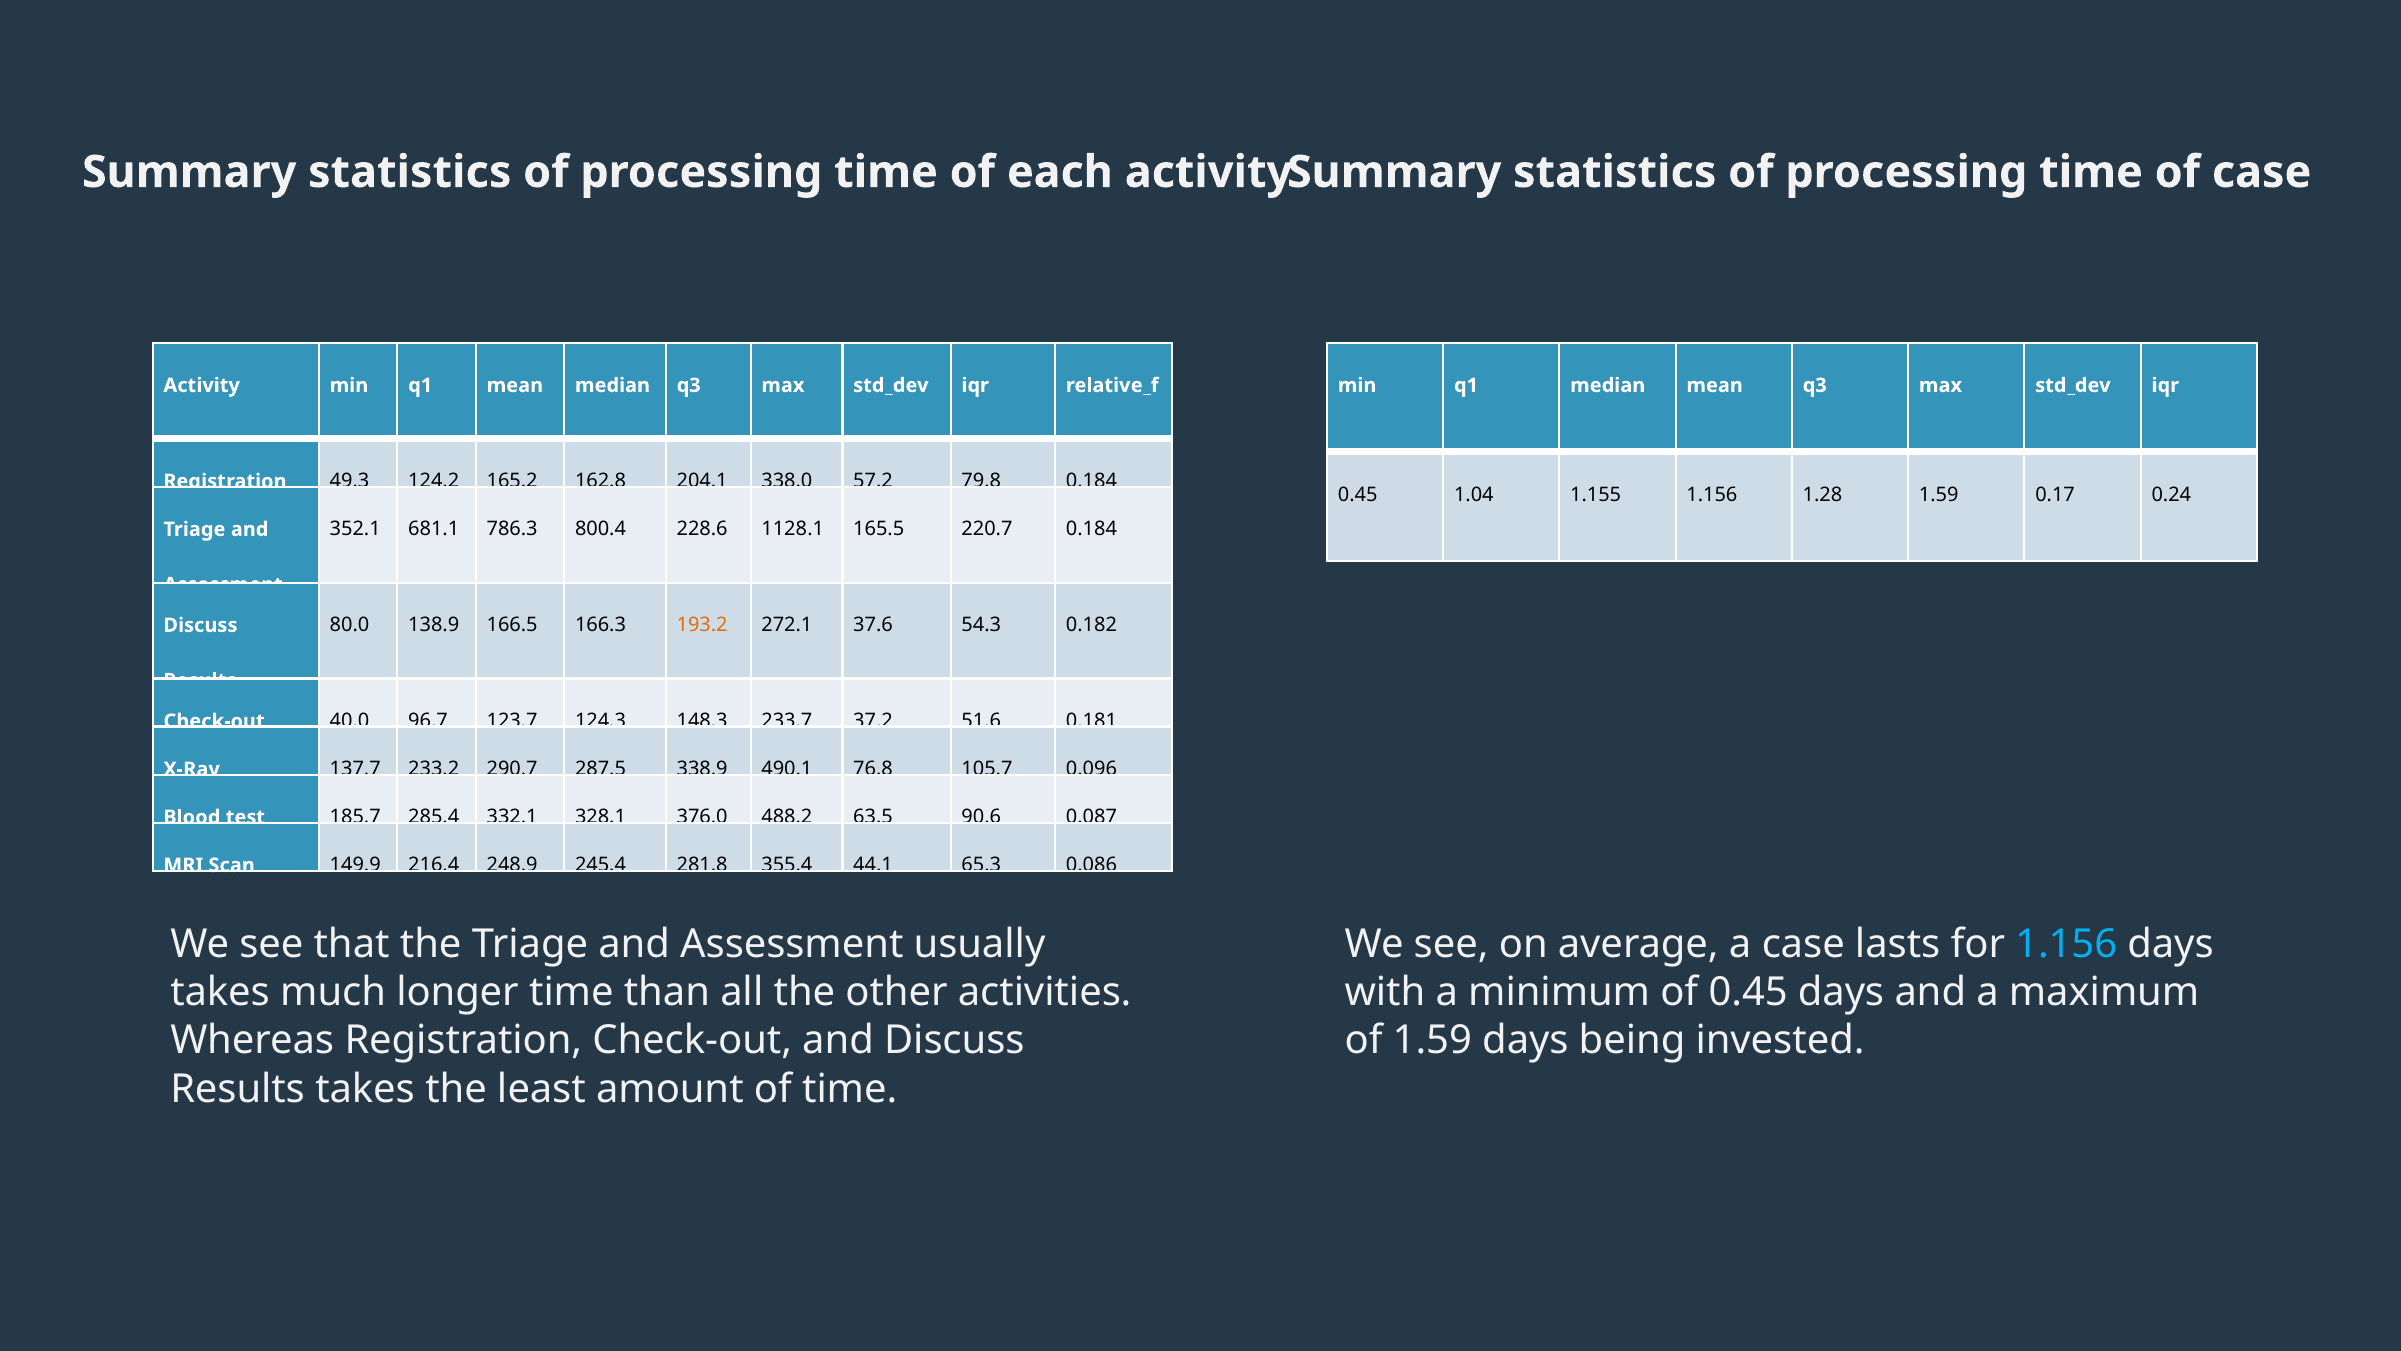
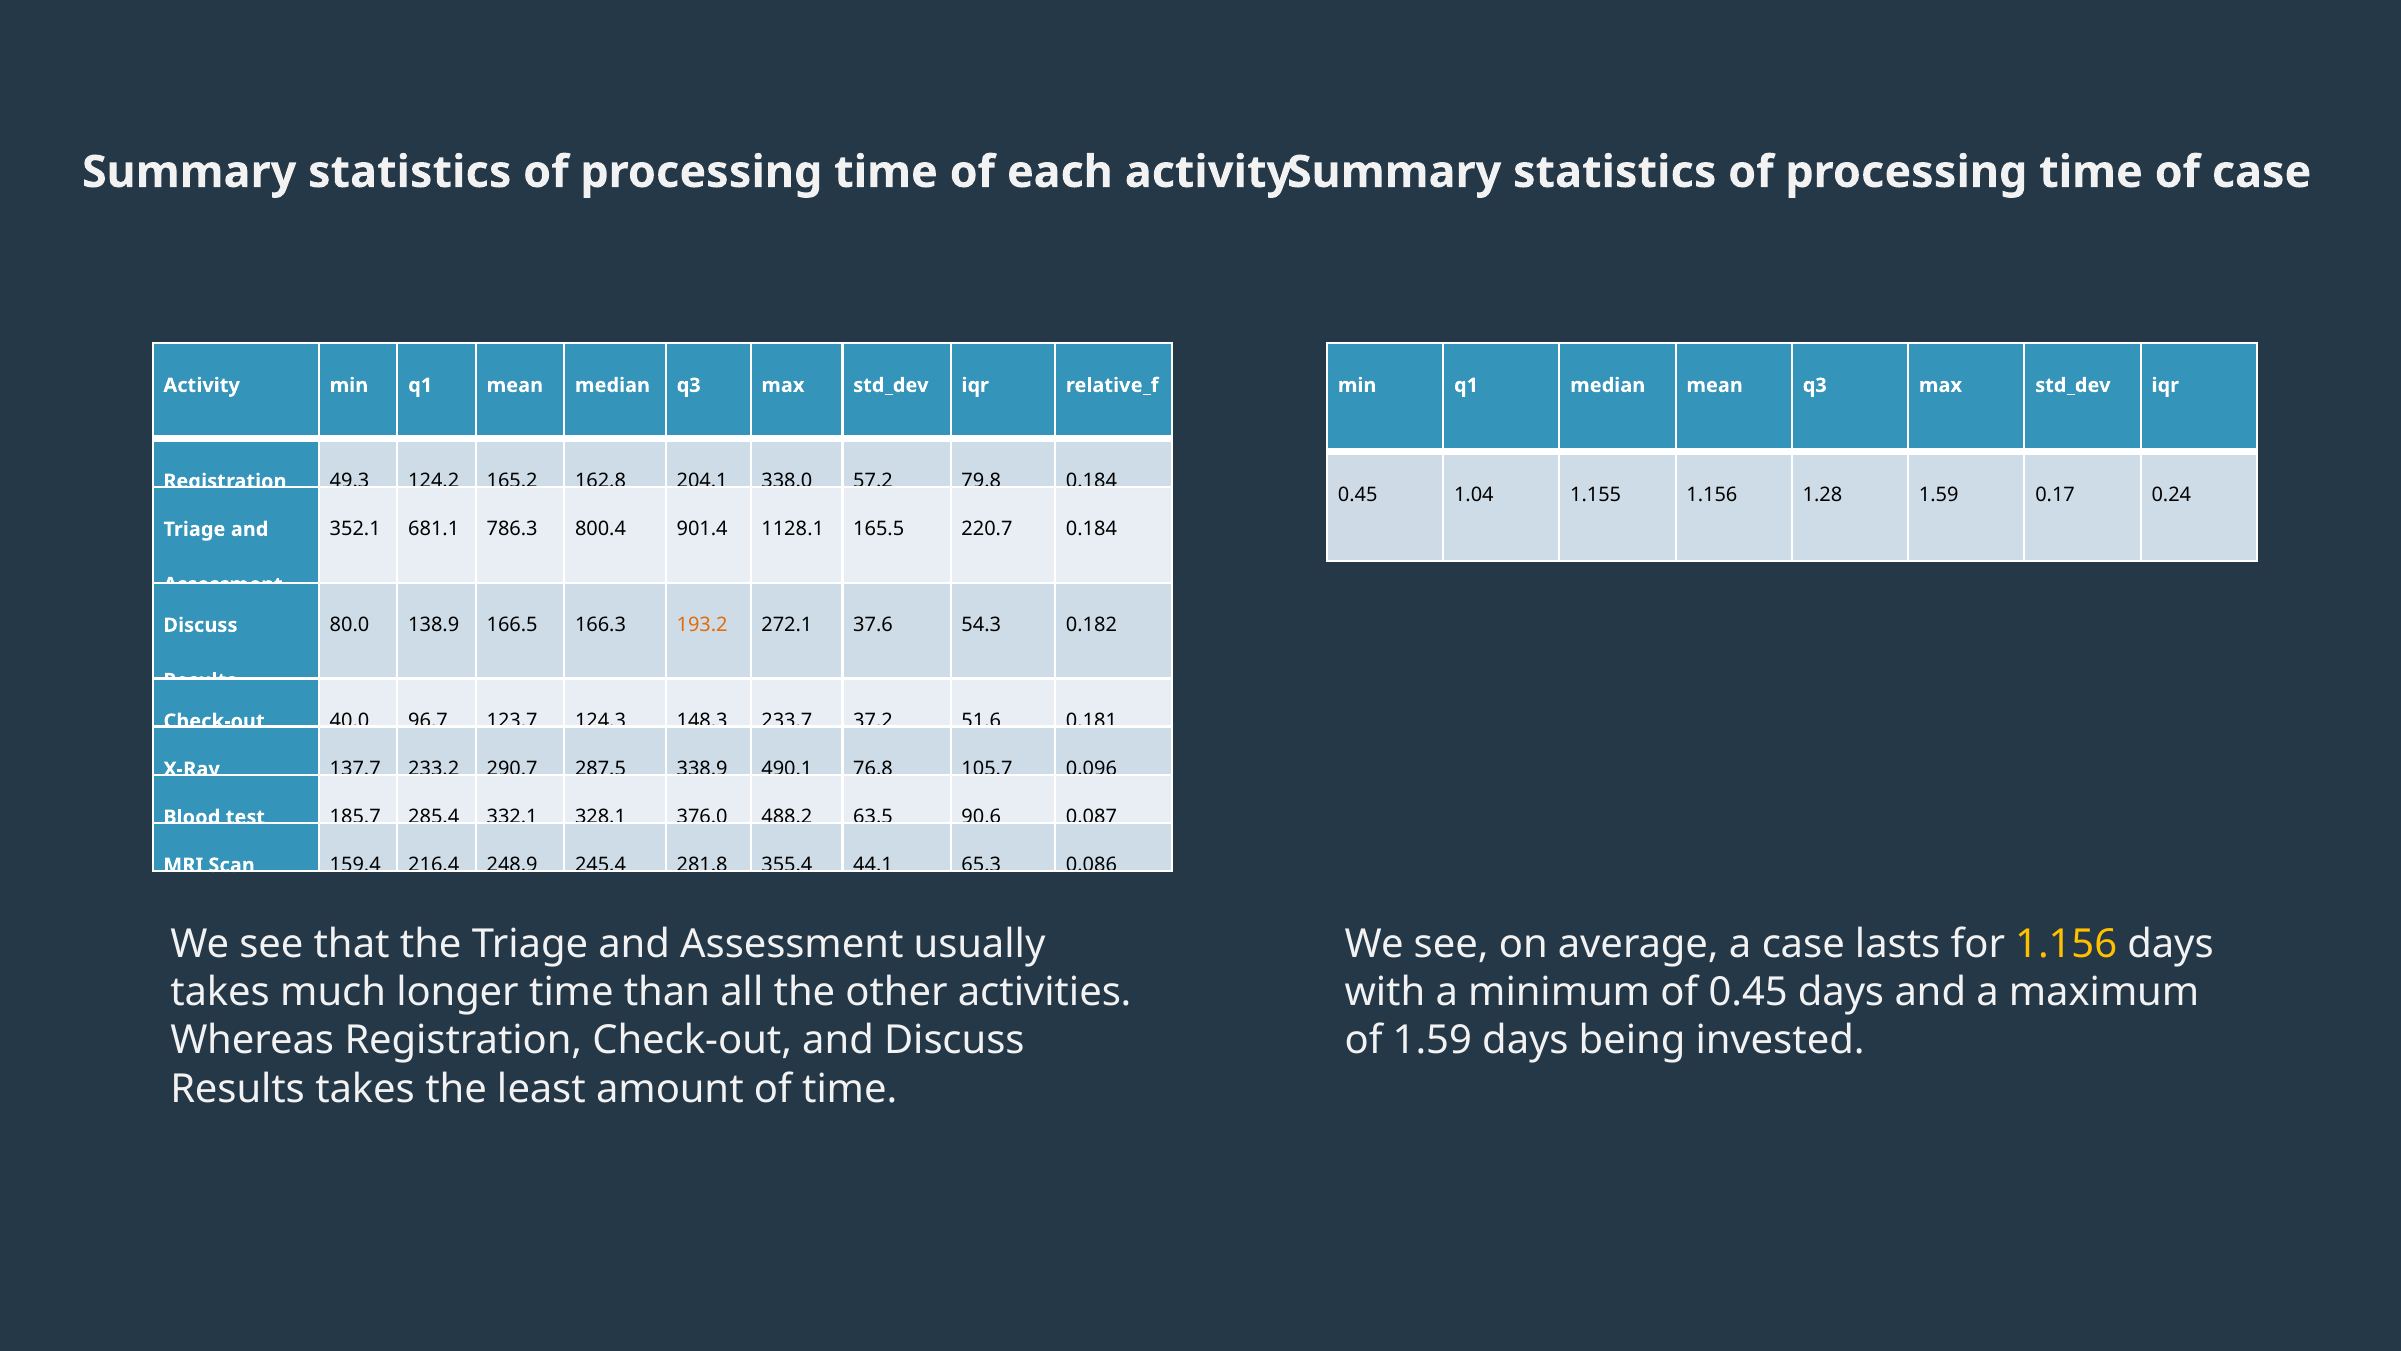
228.6: 228.6 -> 901.4
149.9: 149.9 -> 159.4
1.156 at (2066, 944) colour: light blue -> yellow
